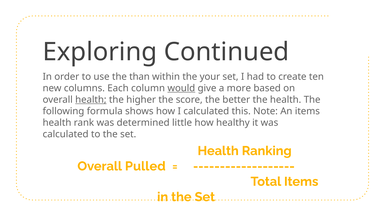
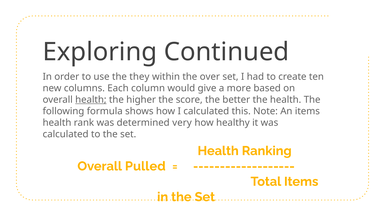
than: than -> they
your: your -> over
would underline: present -> none
little: little -> very
